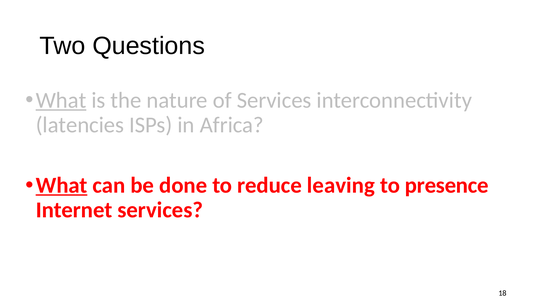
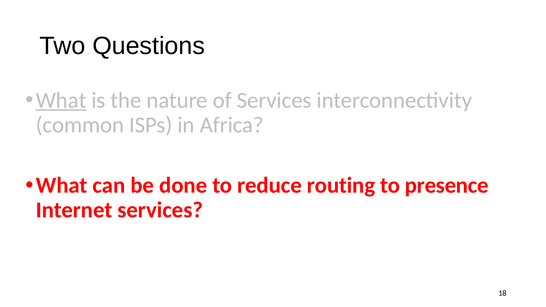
latencies: latencies -> common
What at (62, 185) underline: present -> none
leaving: leaving -> routing
